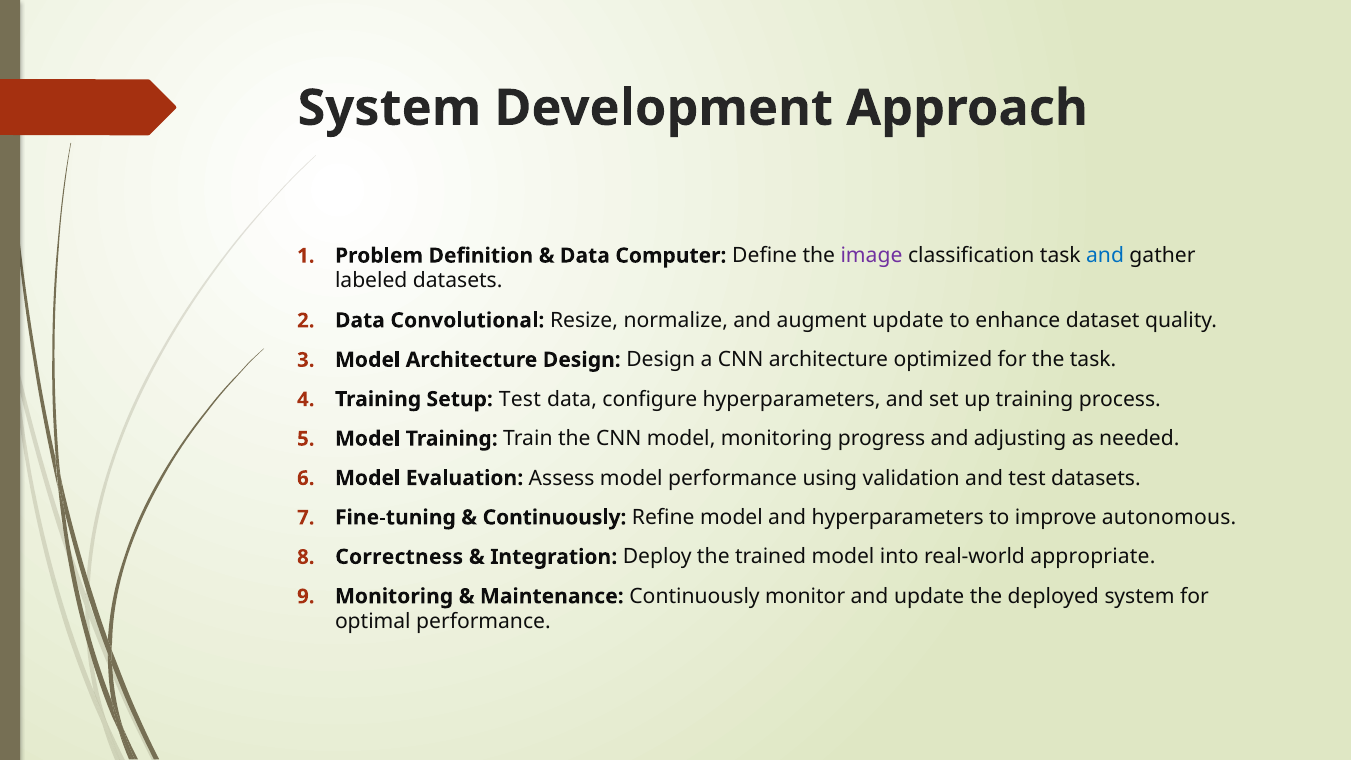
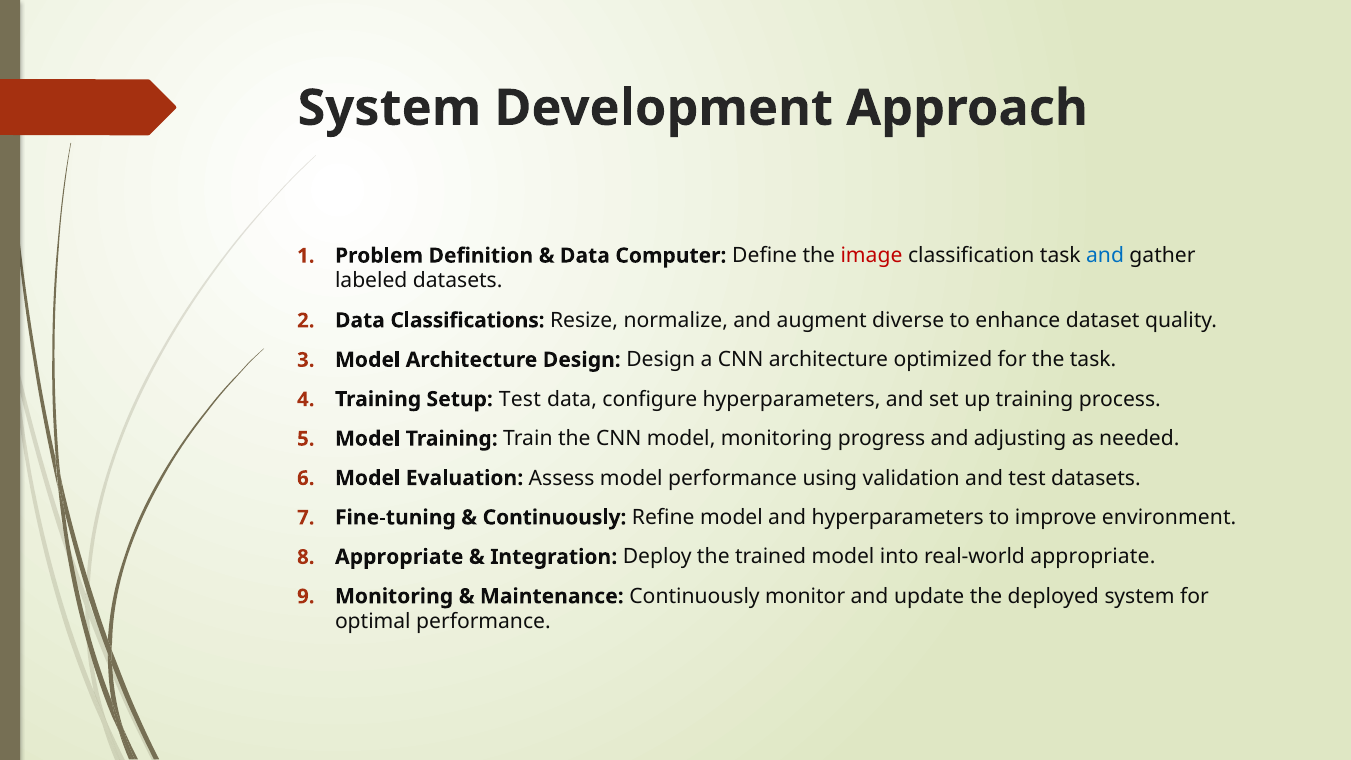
image colour: purple -> red
Convolutional: Convolutional -> Classifications
augment update: update -> diverse
autonomous: autonomous -> environment
Correctness at (399, 557): Correctness -> Appropriate
